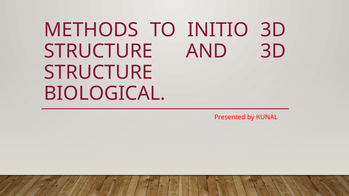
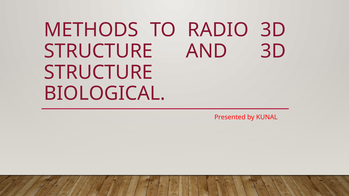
INITIO: INITIO -> RADIO
